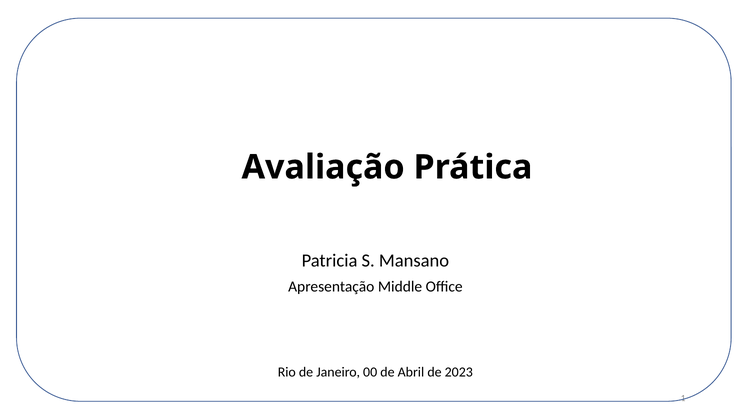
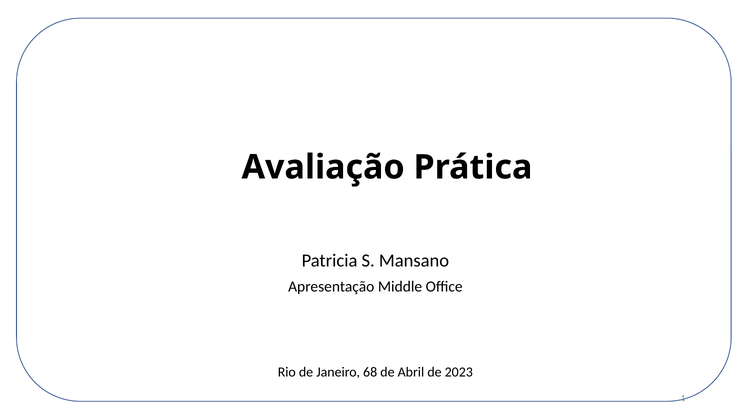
00: 00 -> 68
